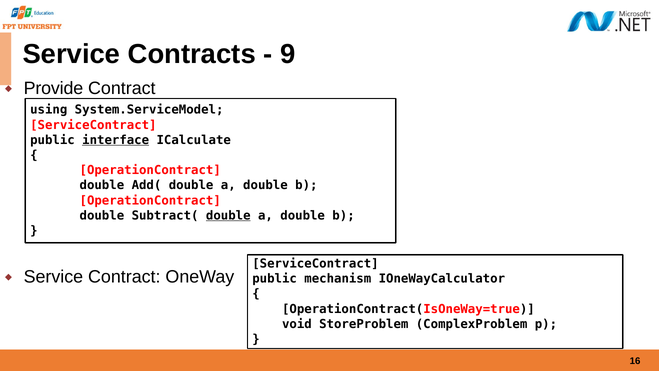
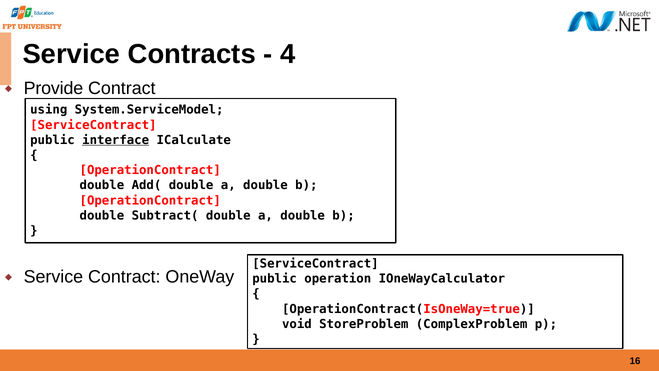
9: 9 -> 4
double at (228, 215) underline: present -> none
mechanism: mechanism -> operation
